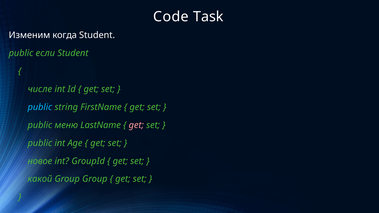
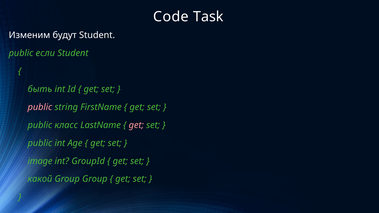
когда: когда -> будут
числе: числе -> быть
public at (40, 107) colour: light blue -> pink
меню: меню -> класс
новое: новое -> image
